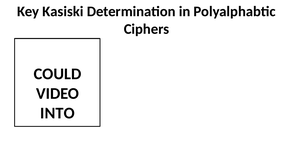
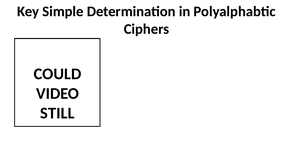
Kasiski: Kasiski -> Simple
INTO: INTO -> STILL
